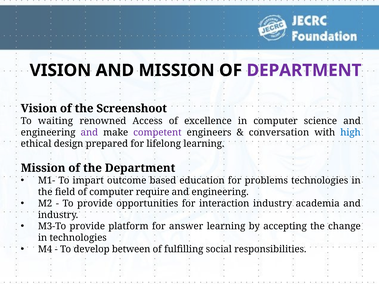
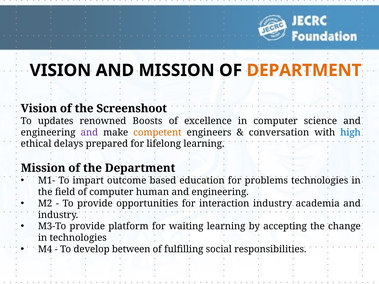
DEPARTMENT at (304, 70) colour: purple -> orange
waiting: waiting -> updates
Access: Access -> Boosts
competent colour: purple -> orange
design: design -> delays
require: require -> human
answer: answer -> waiting
